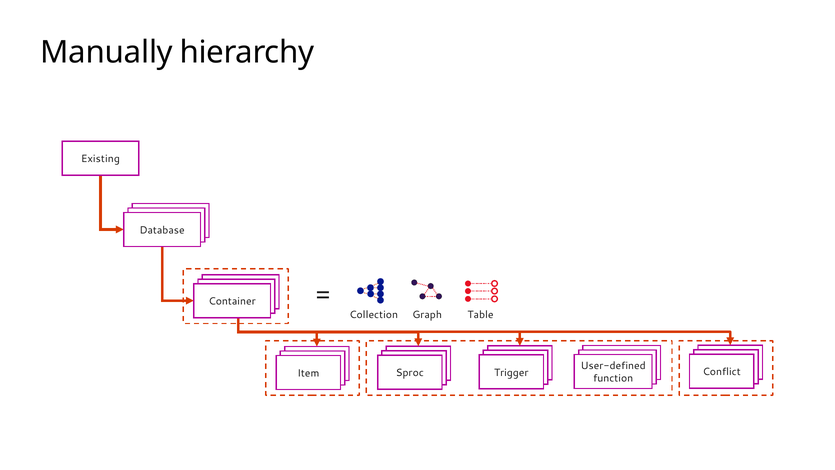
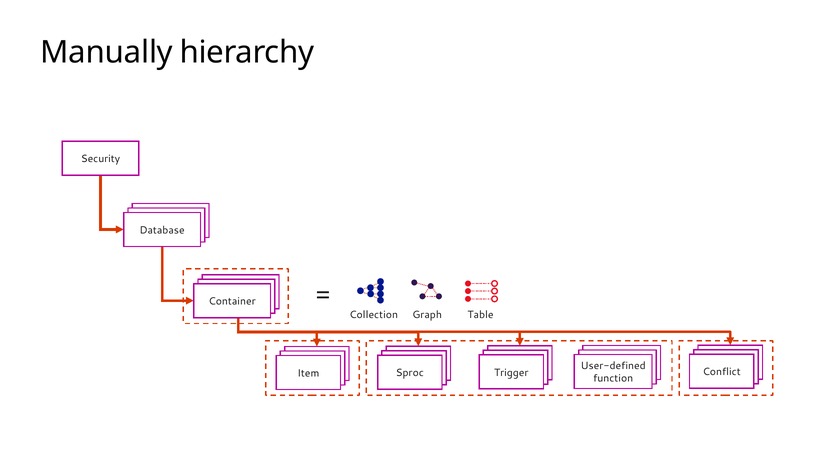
Existing: Existing -> Security
